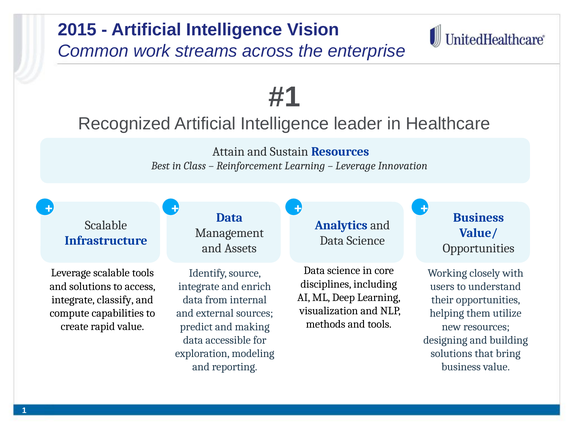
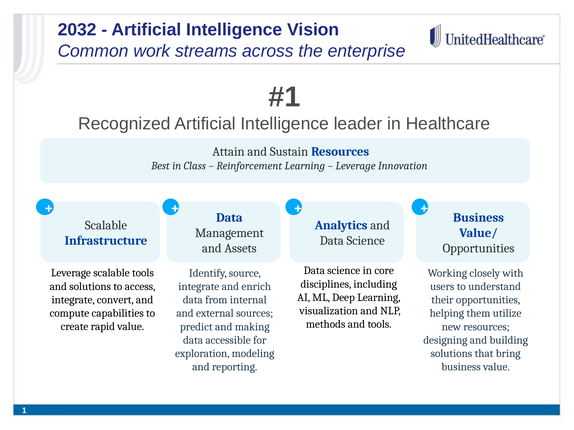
2015: 2015 -> 2032
classify: classify -> convert
